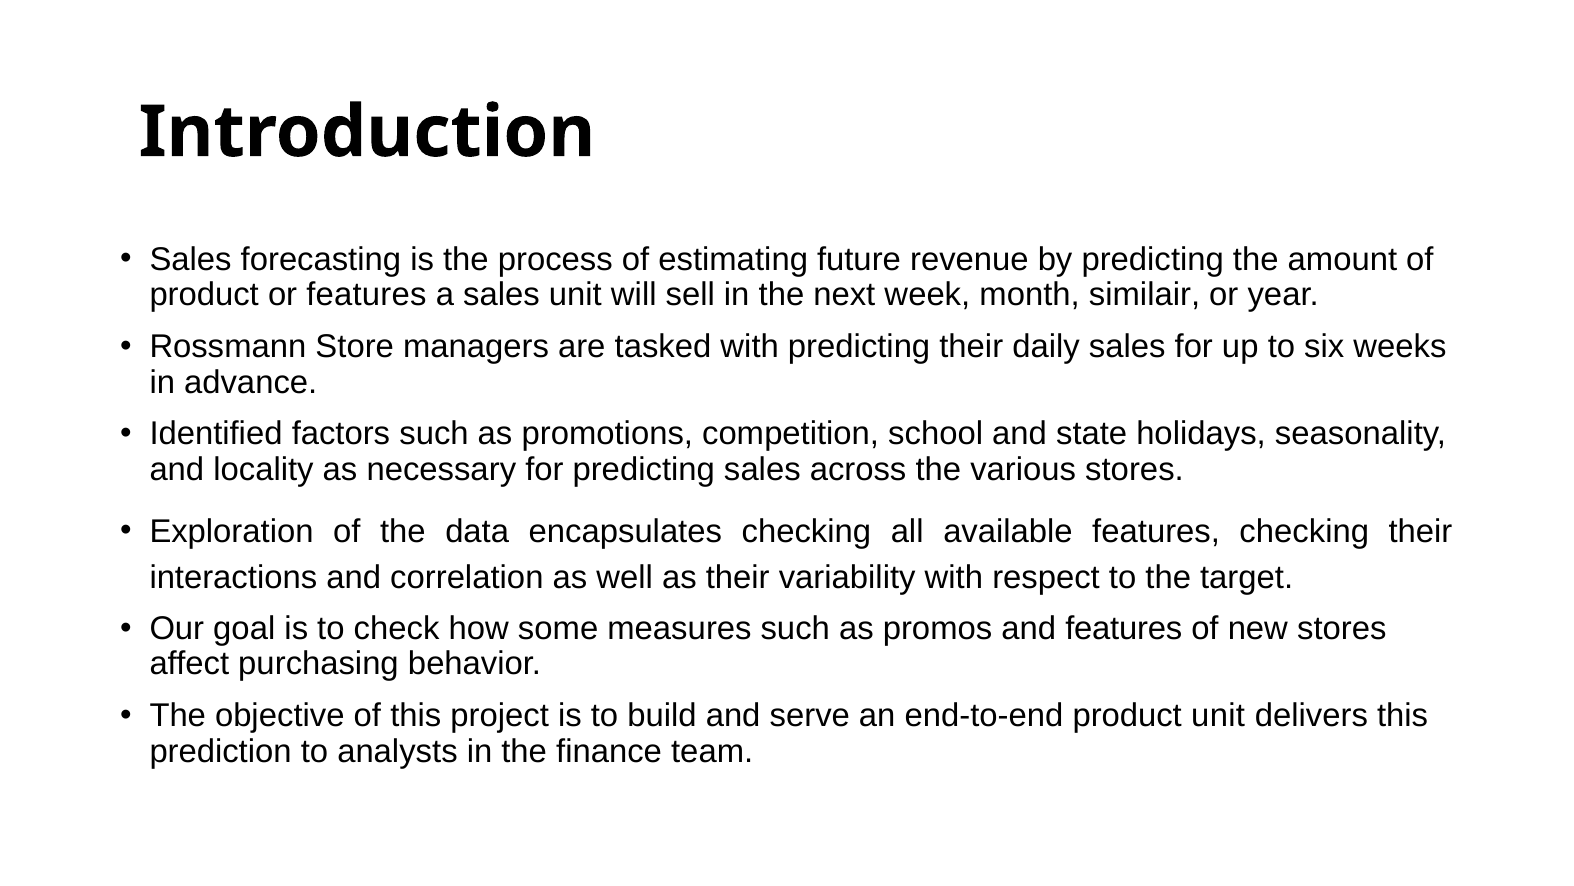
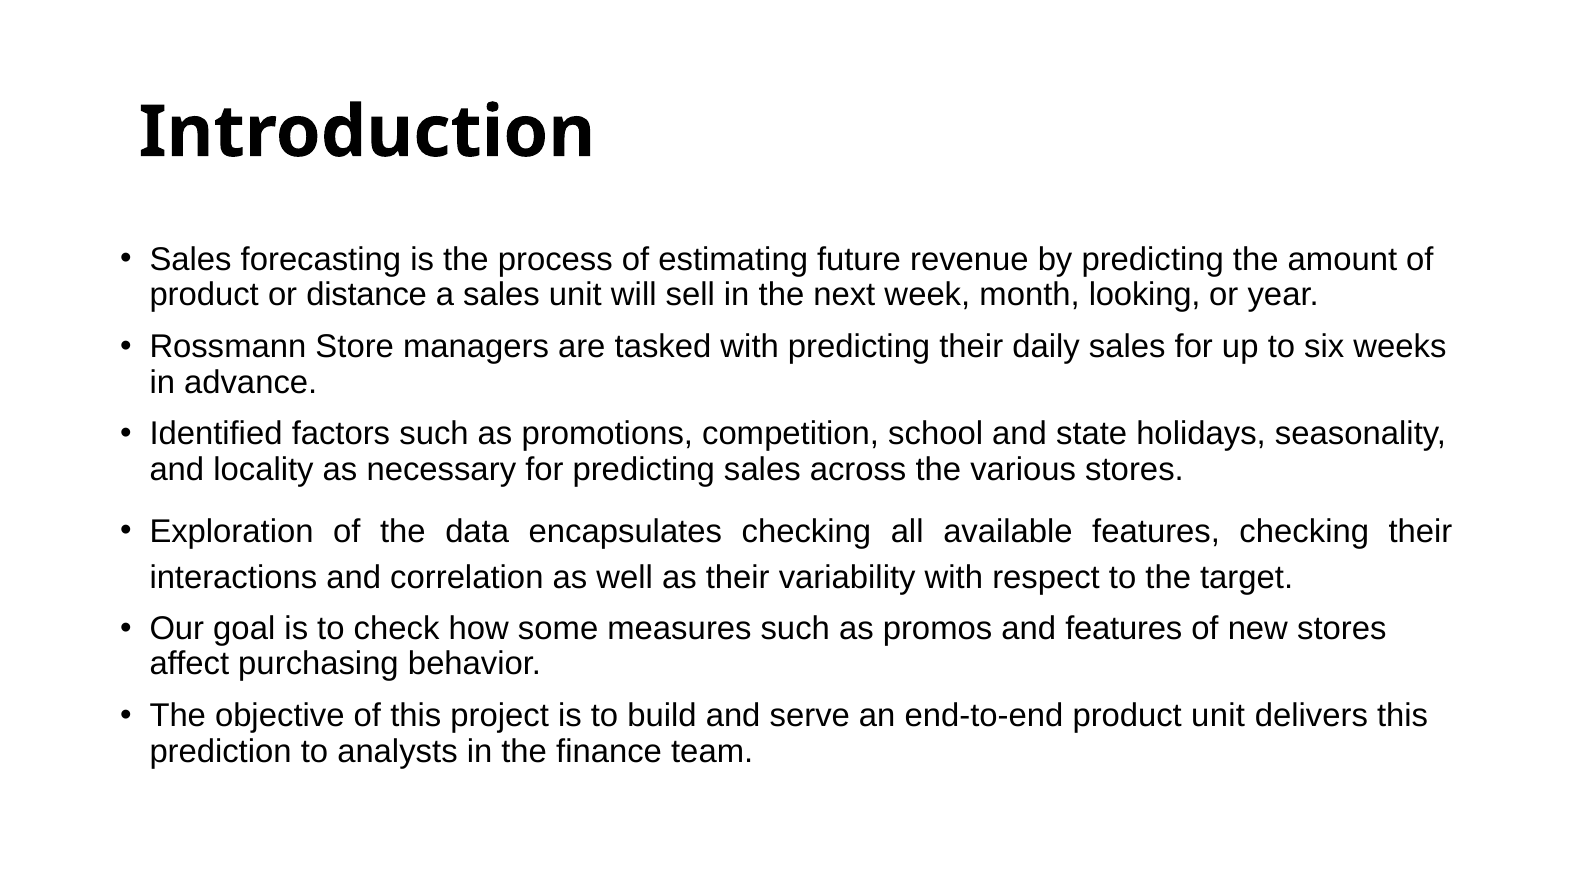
or features: features -> distance
similair: similair -> looking
